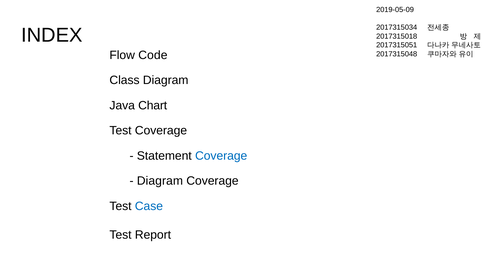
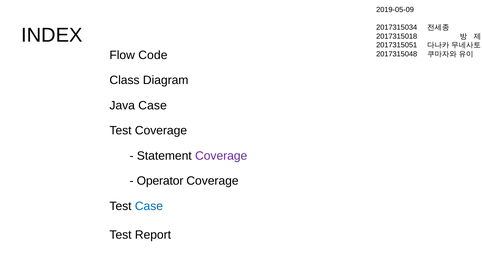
Java Chart: Chart -> Case
Coverage at (221, 156) colour: blue -> purple
Diagram at (160, 181): Diagram -> Operator
